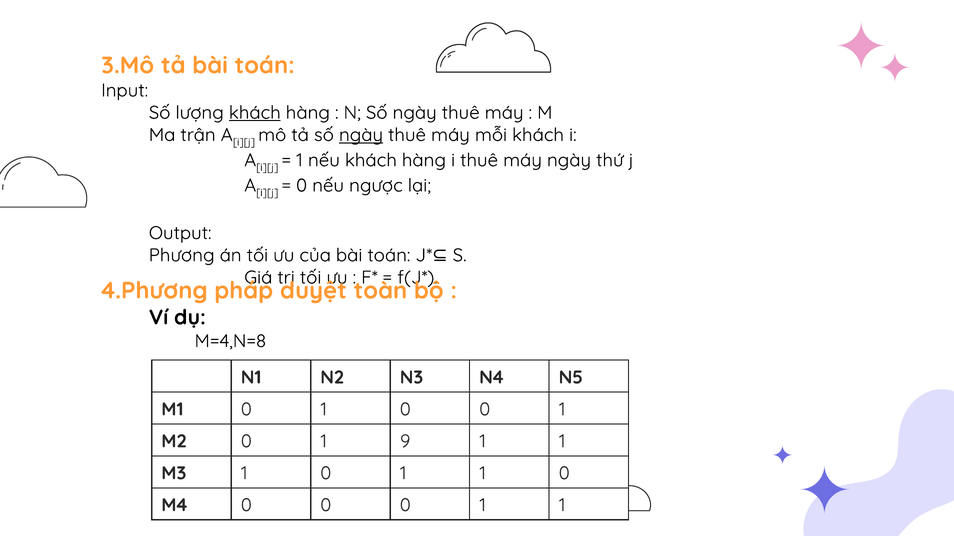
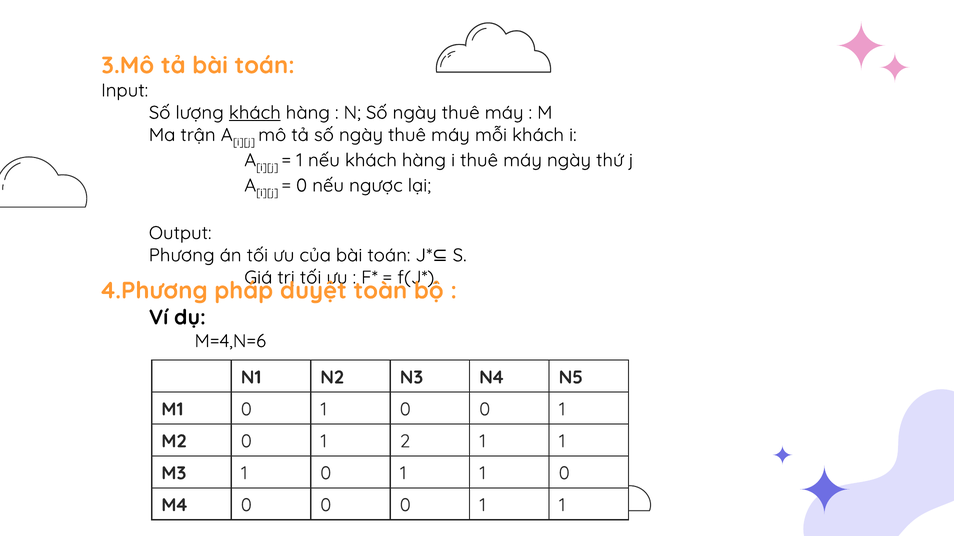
ngày at (361, 135) underline: present -> none
M=4,N=8: M=4,N=8 -> M=4,N=6
9: 9 -> 2
